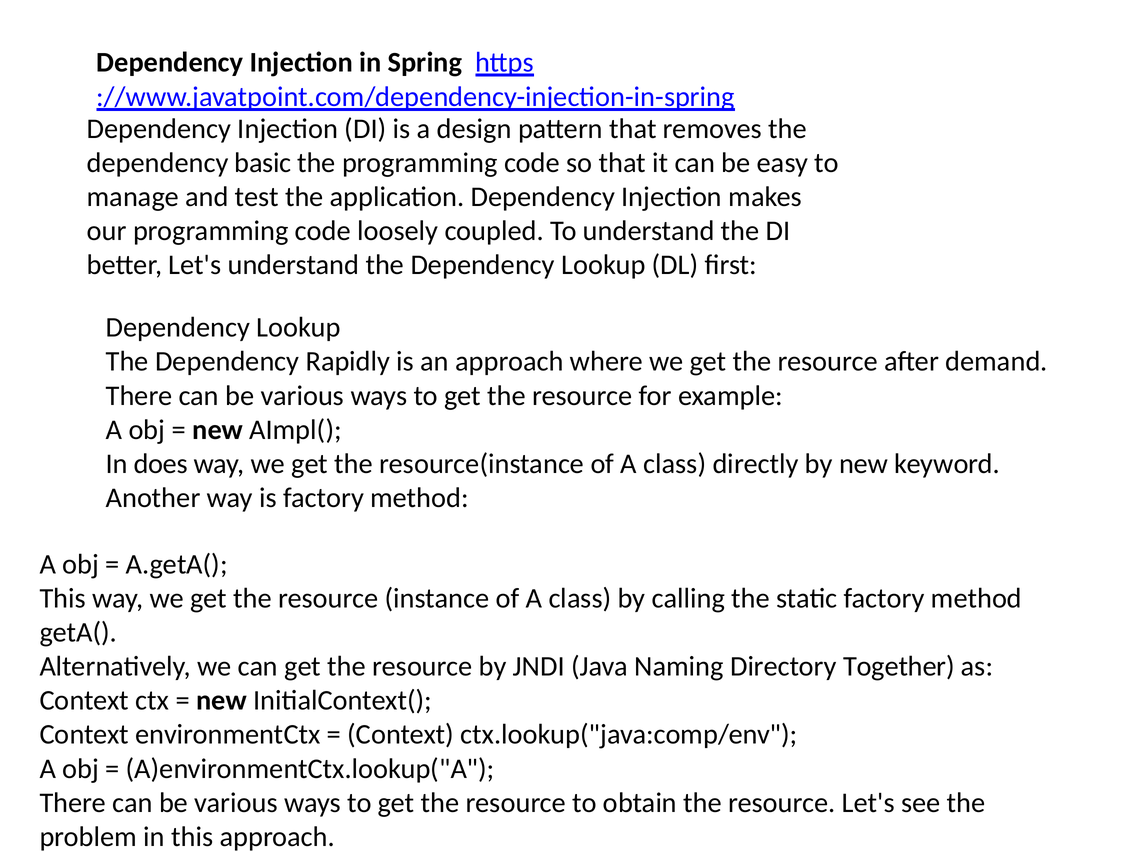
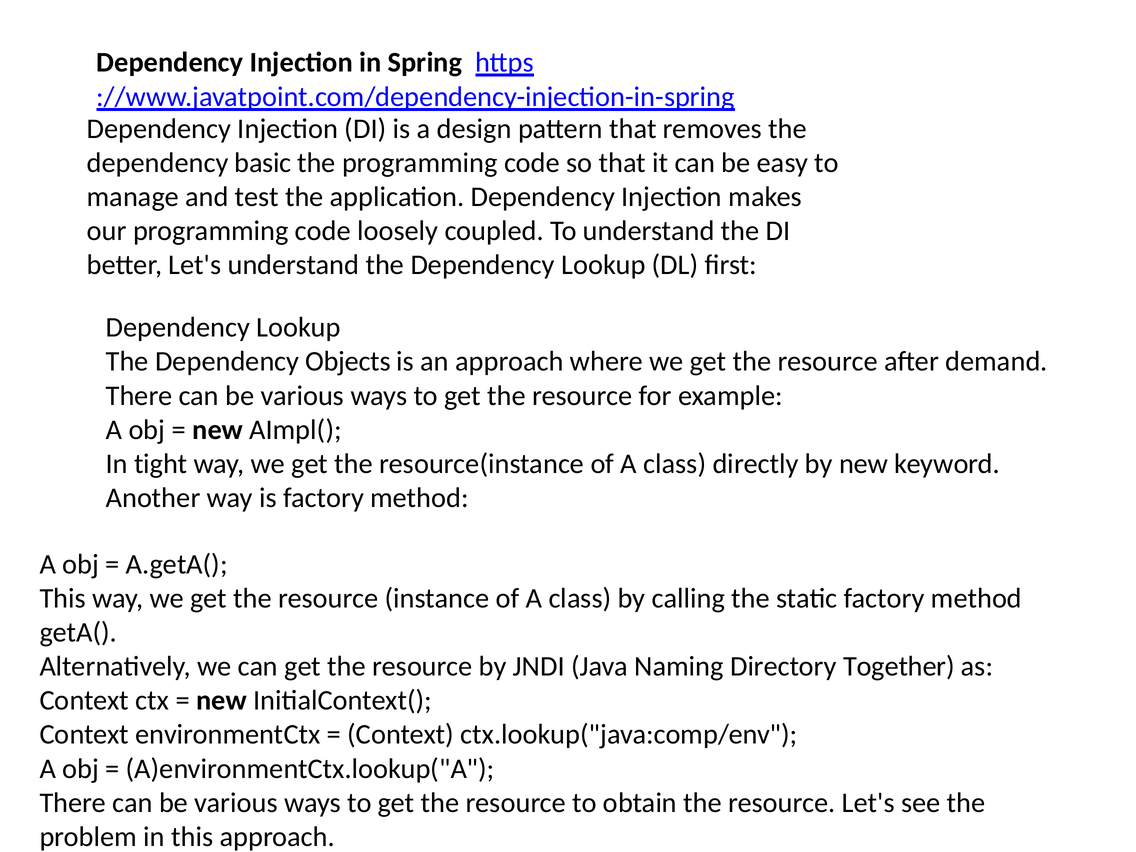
Rapidly: Rapidly -> Objects
does: does -> tight
